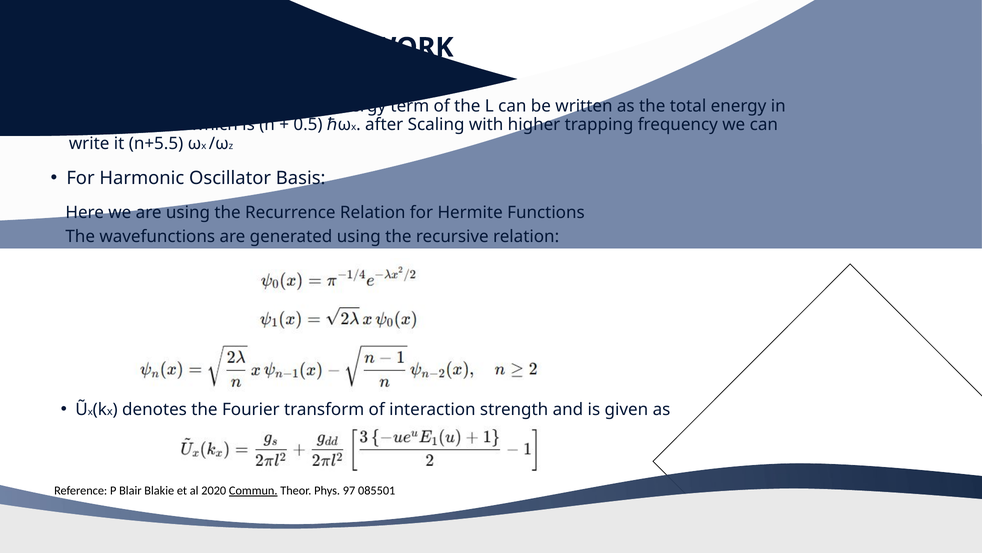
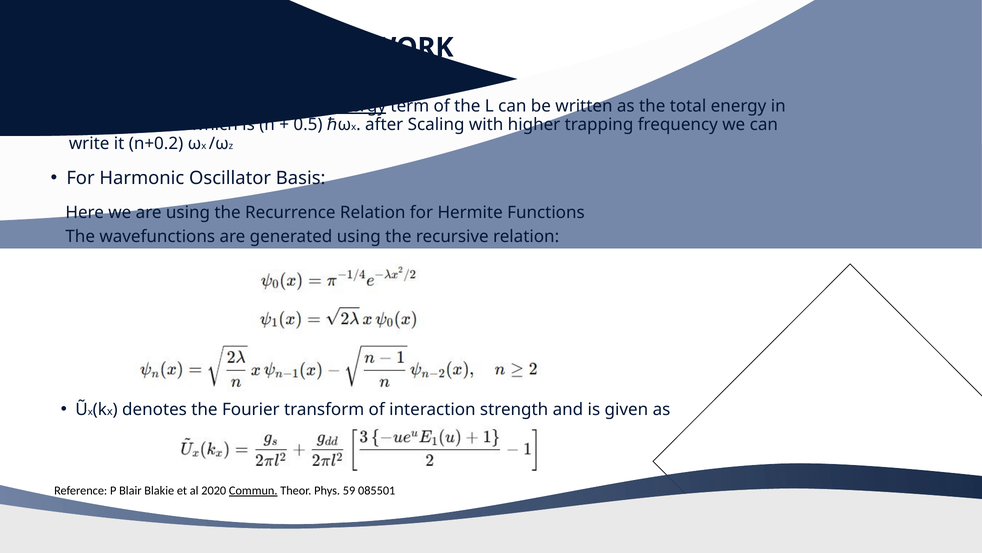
energy at (358, 106) underline: none -> present
n+5.5: n+5.5 -> n+0.2
97: 97 -> 59
